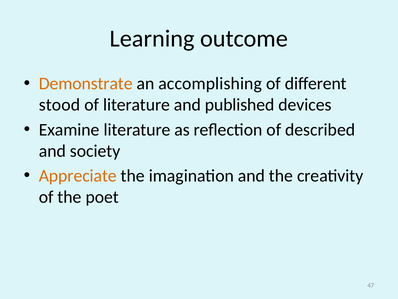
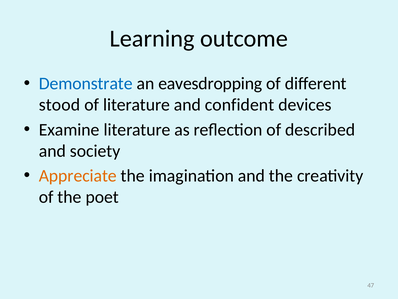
Demonstrate colour: orange -> blue
accomplishing: accomplishing -> eavesdropping
published: published -> confident
